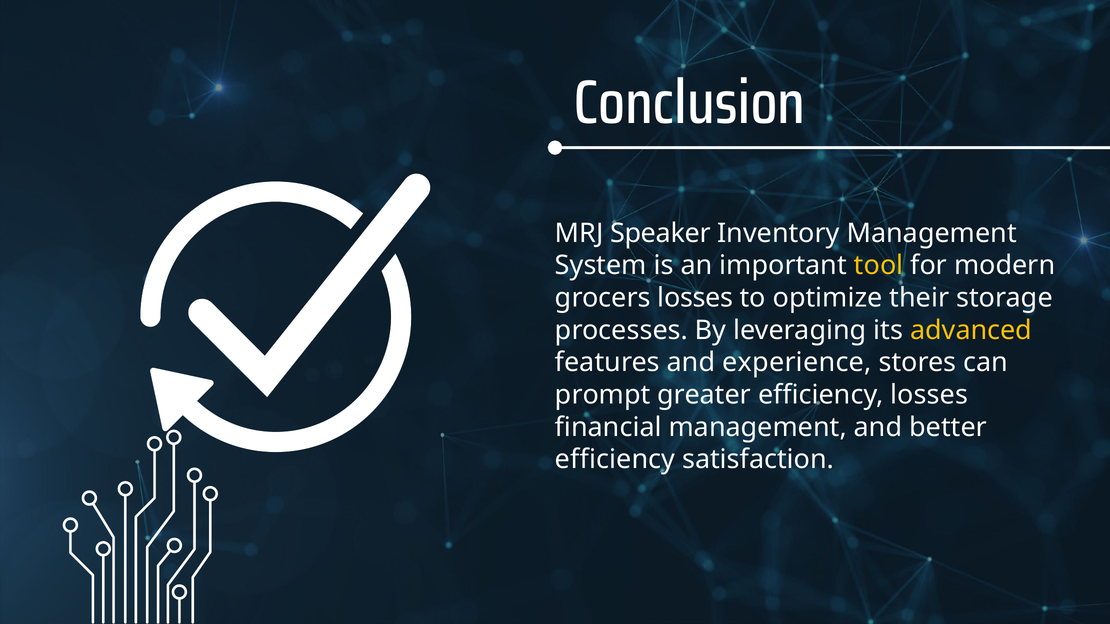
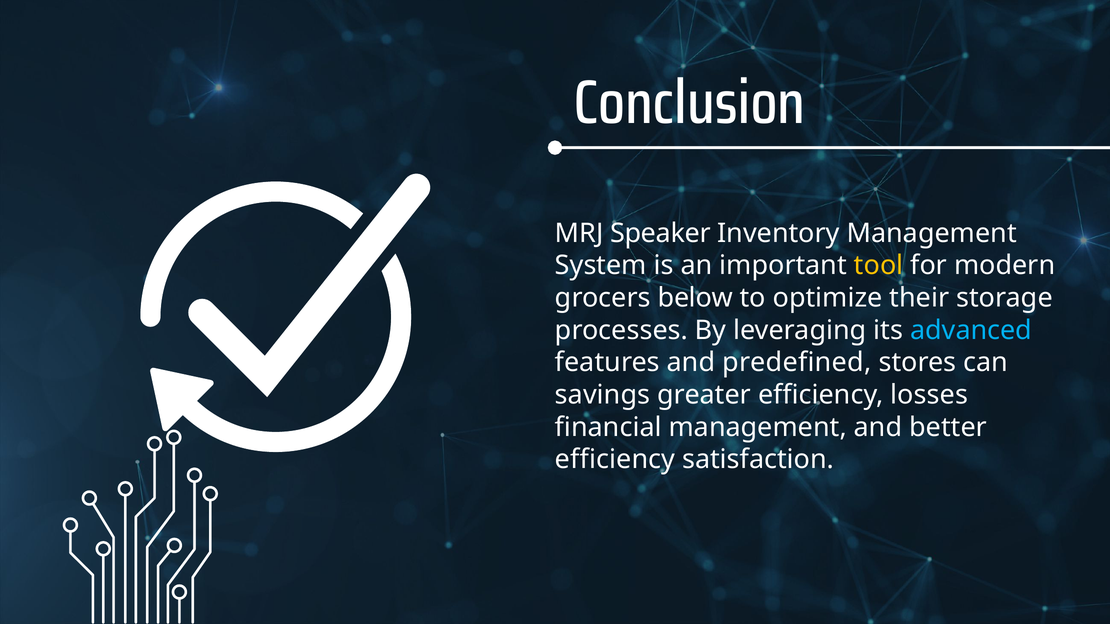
grocers losses: losses -> below
advanced colour: yellow -> light blue
experience: experience -> predefined
prompt: prompt -> savings
